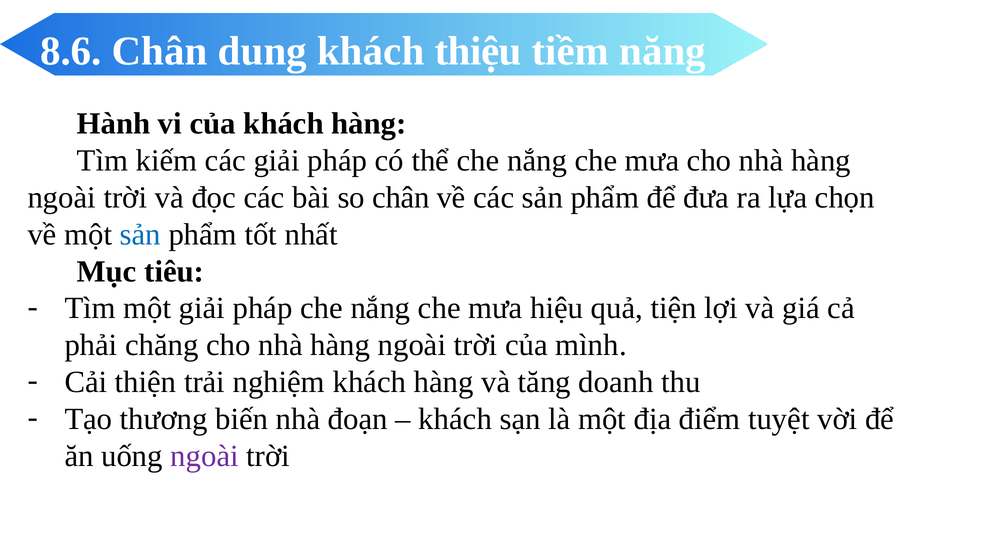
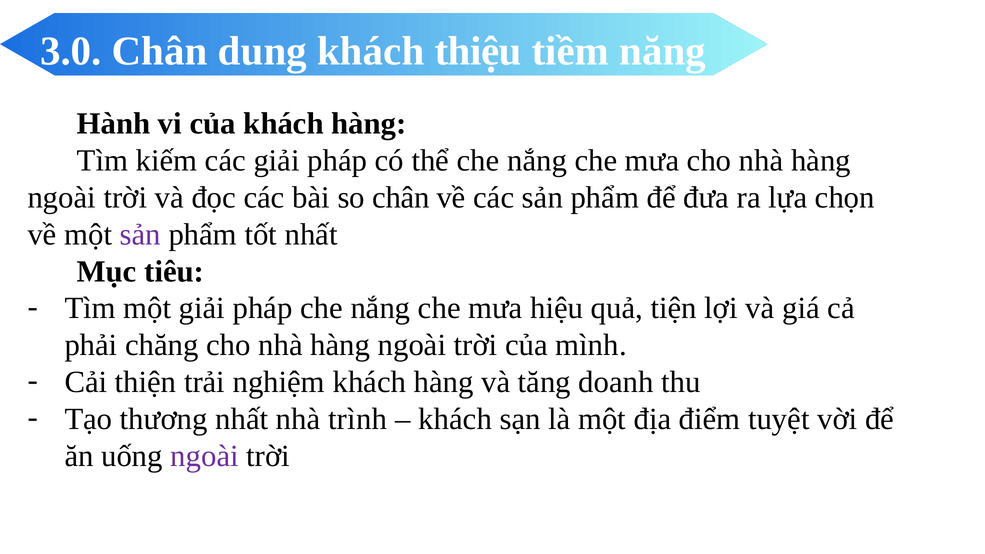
8.6: 8.6 -> 3.0
sản at (140, 234) colour: blue -> purple
thương biến: biến -> nhất
đoạn: đoạn -> trình
